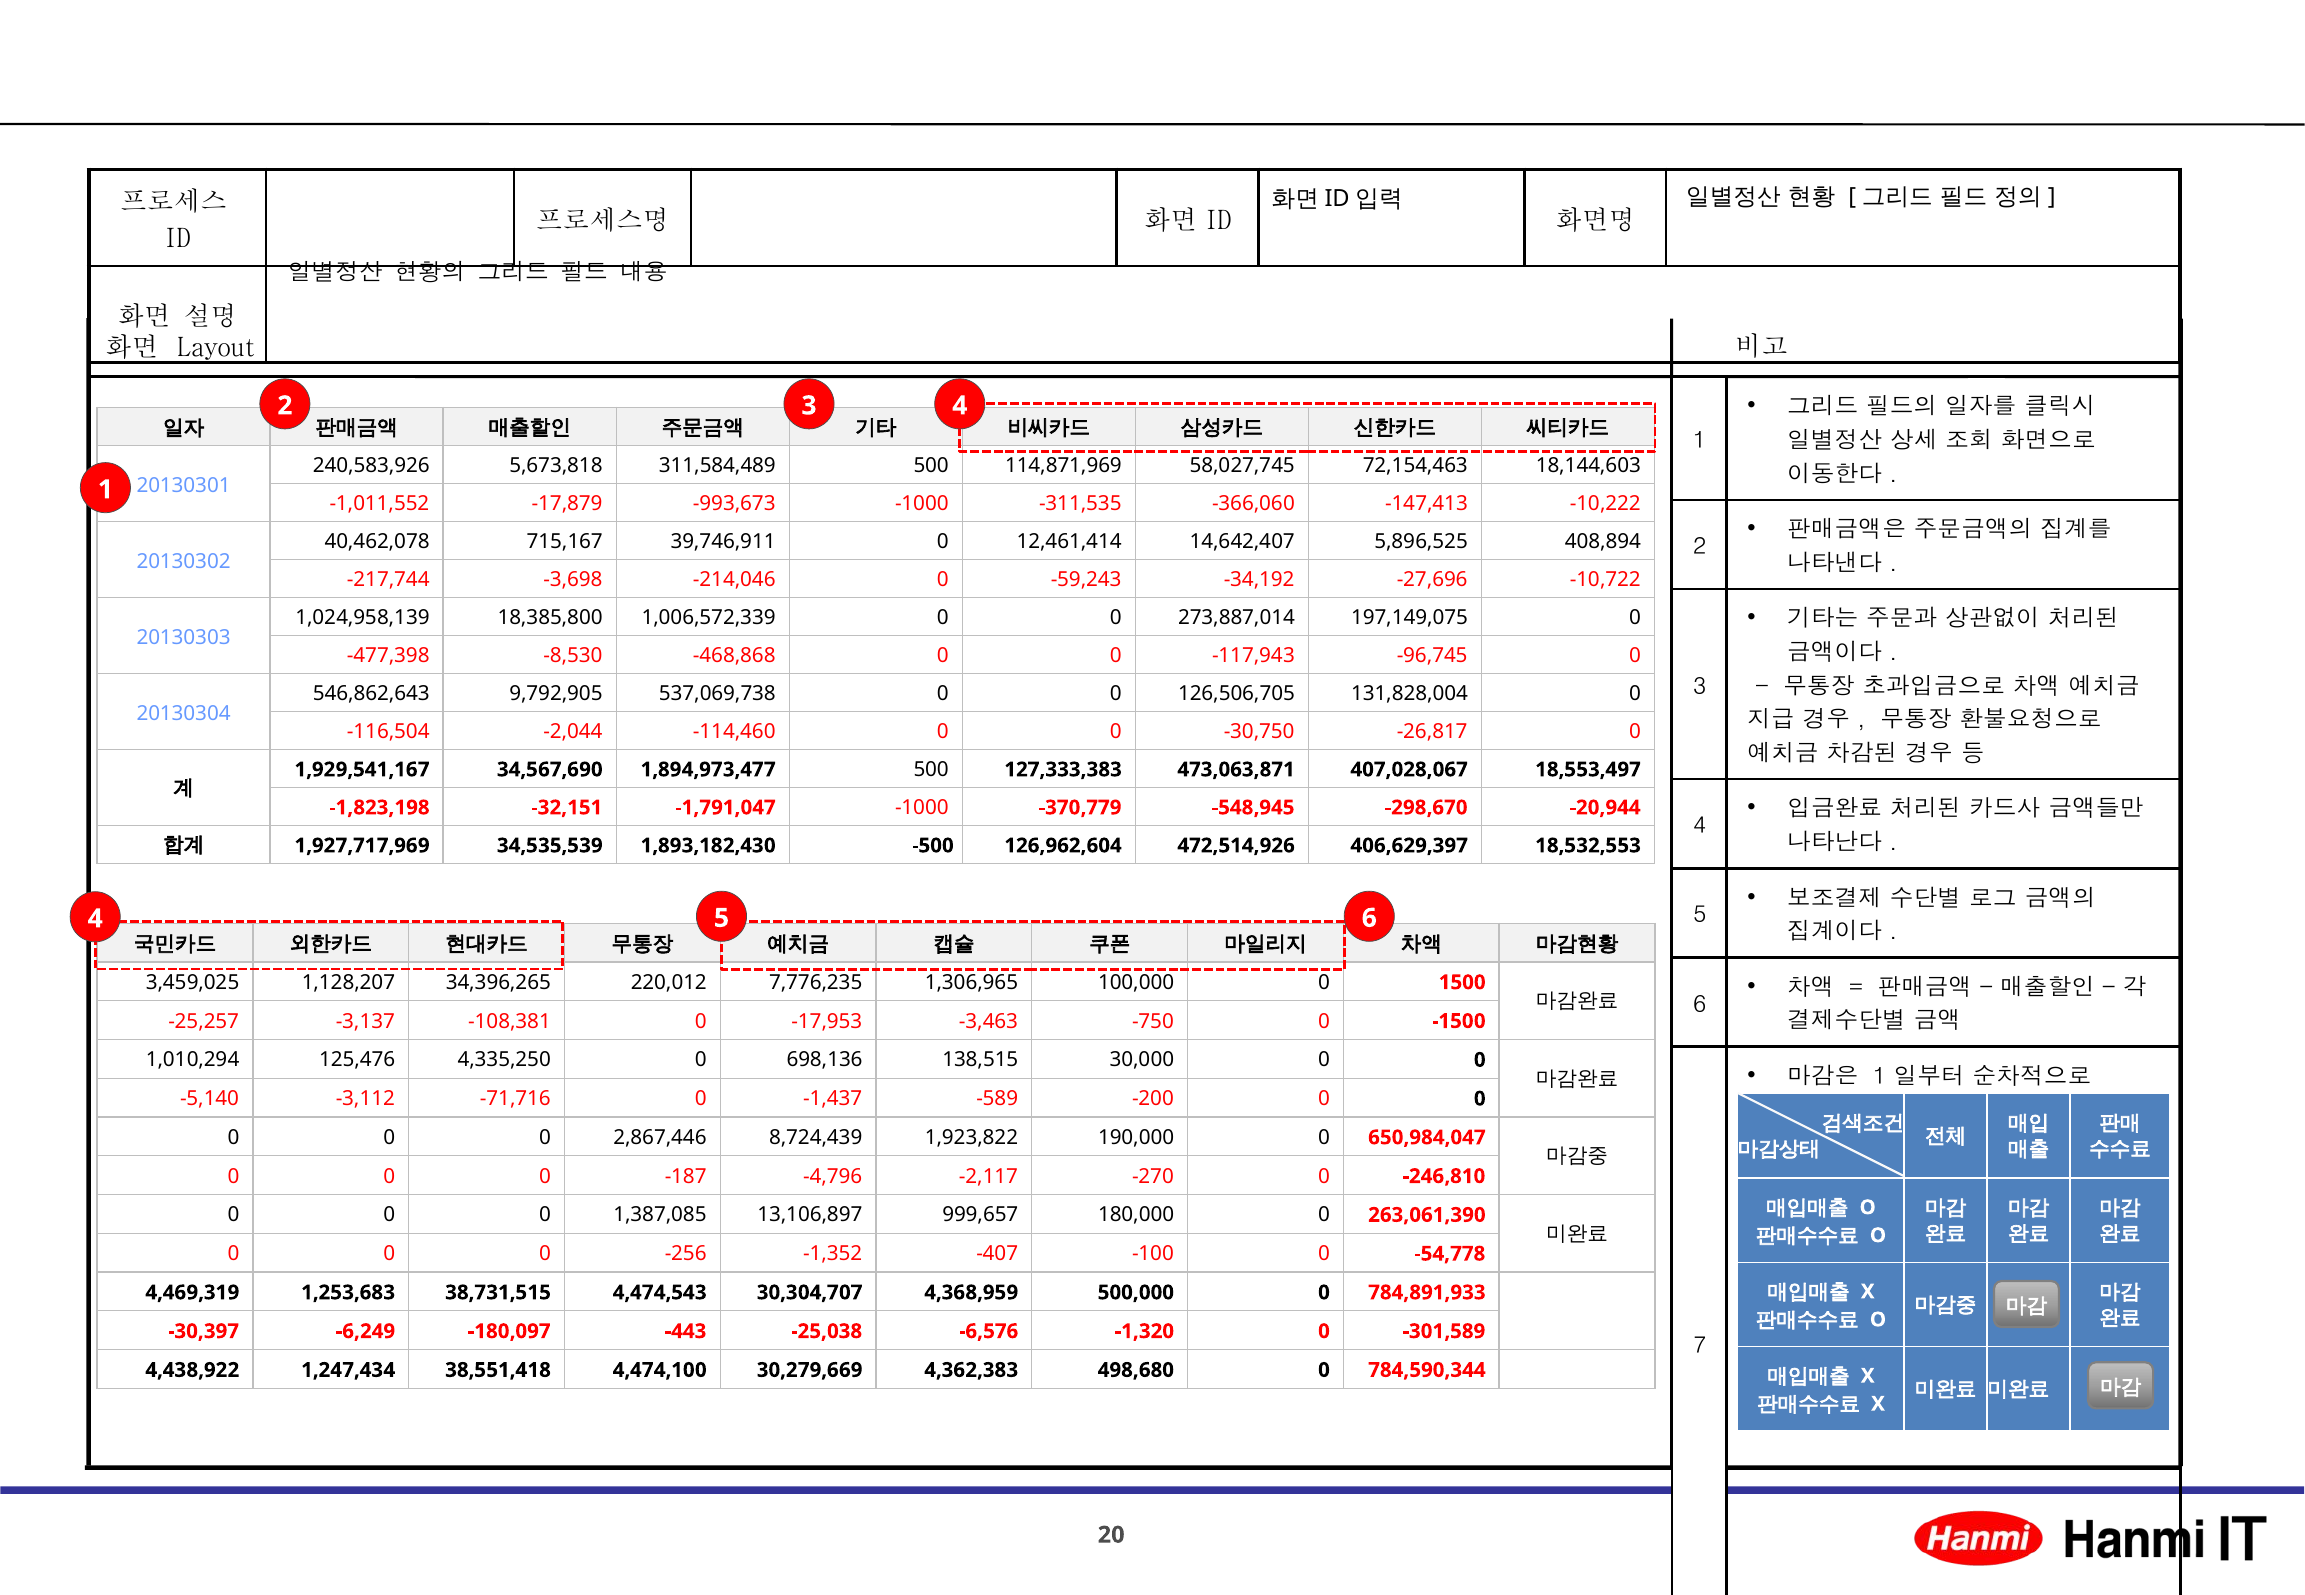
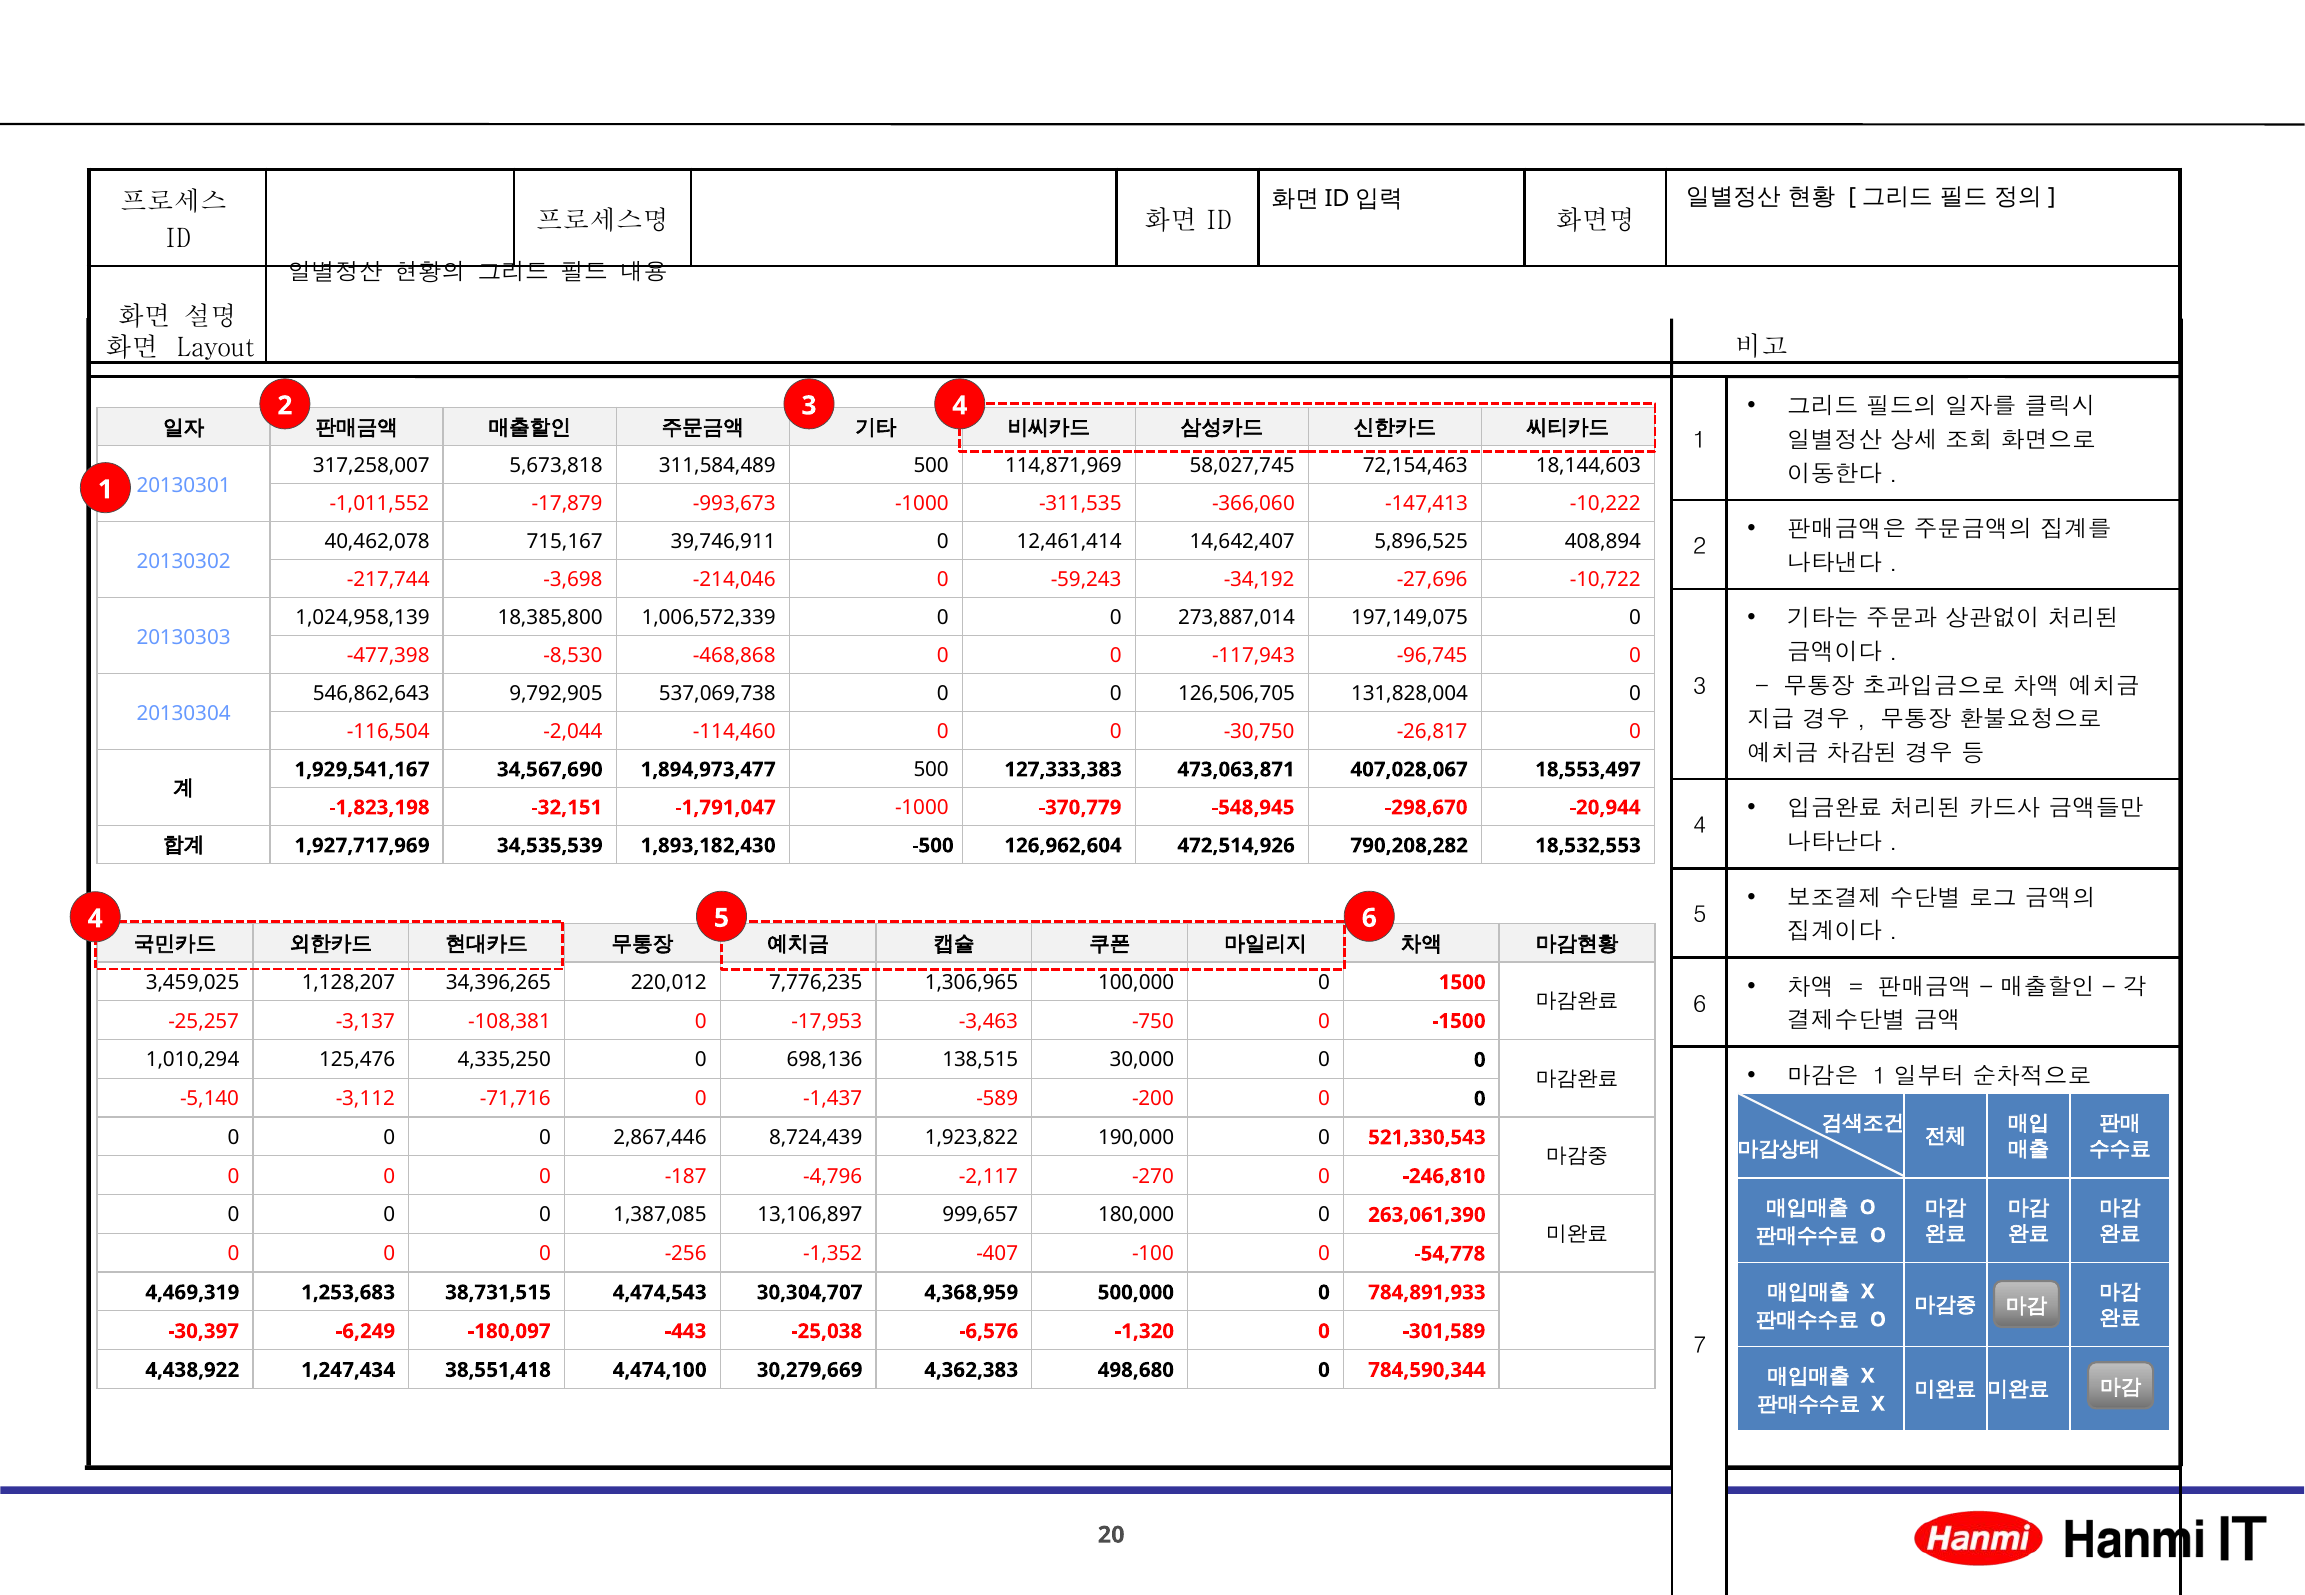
240,583,926: 240,583,926 -> 317,258,007
406,629,397: 406,629,397 -> 790,208,282
650,984,047: 650,984,047 -> 521,330,543
